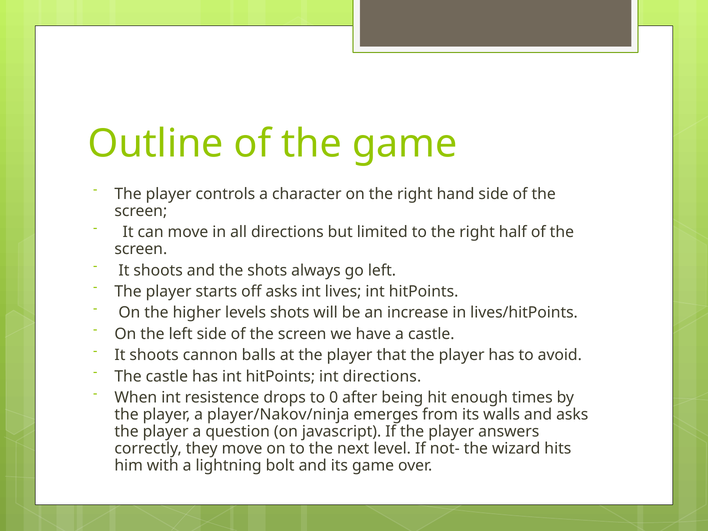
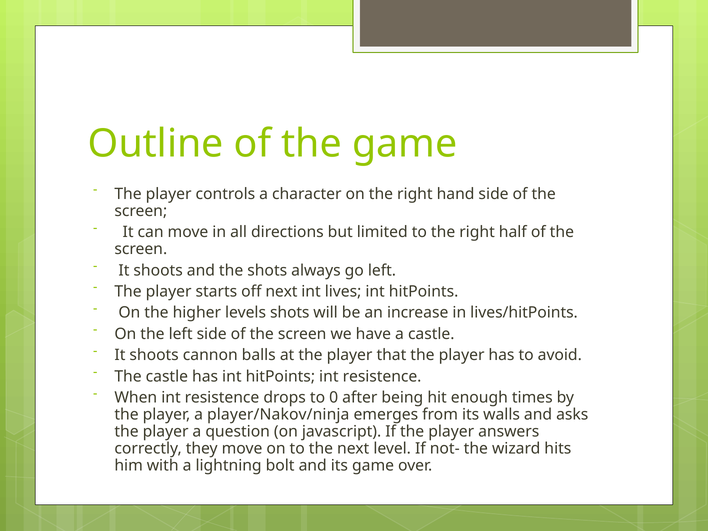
off asks: asks -> next
hitPoints int directions: directions -> resistence
